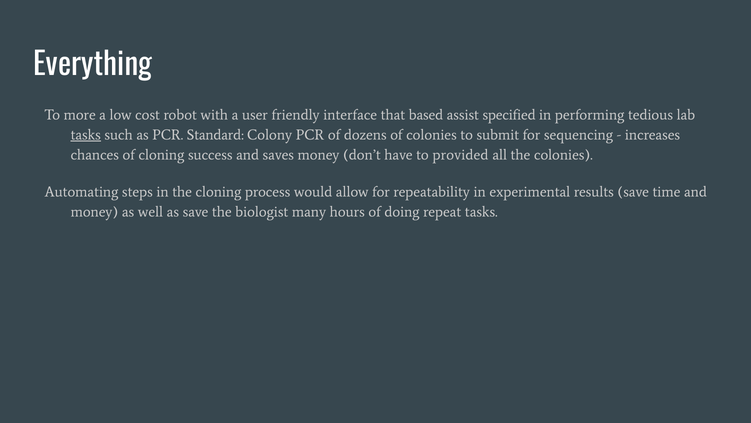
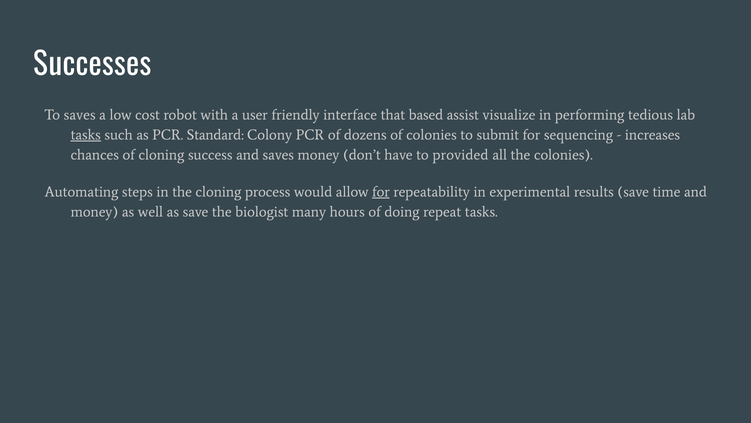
Everything: Everything -> Successes
To more: more -> saves
specified: specified -> visualize
for at (381, 192) underline: none -> present
